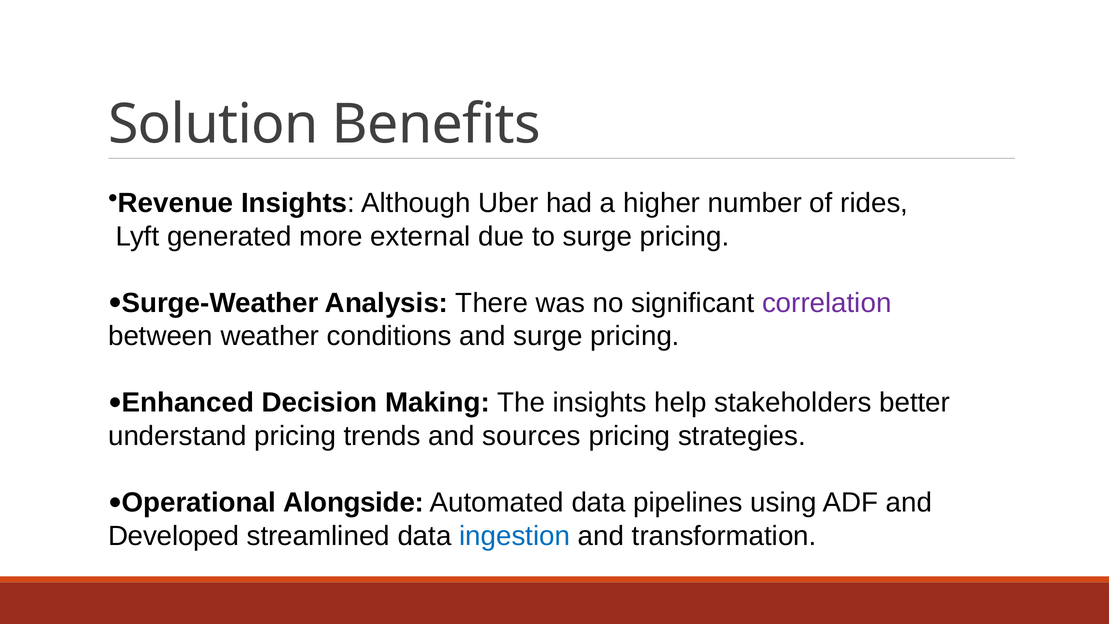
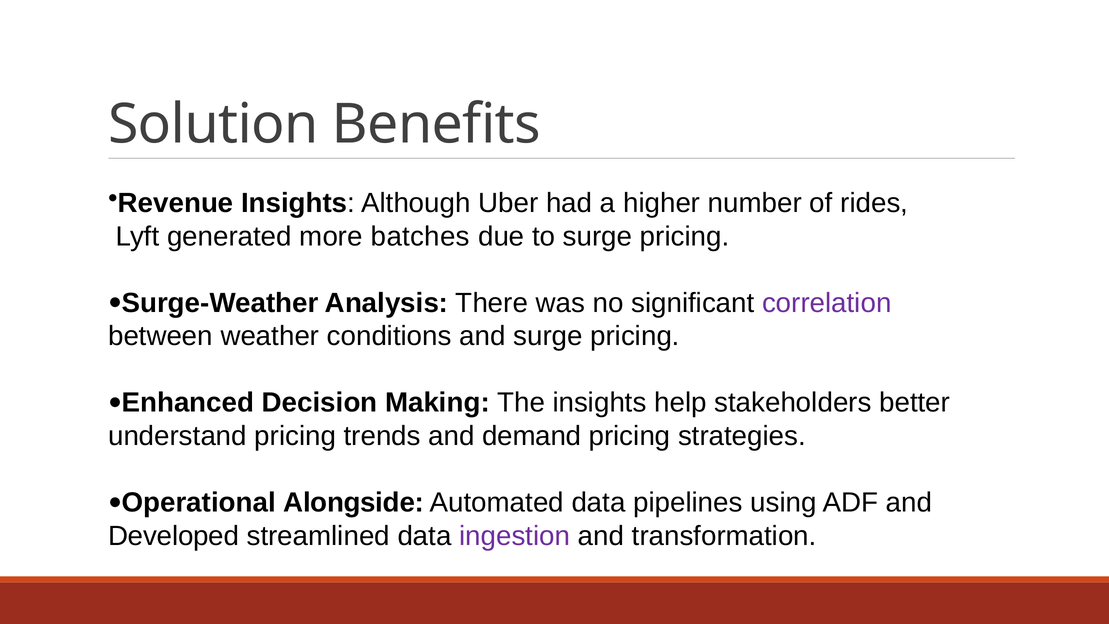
external: external -> batches
sources: sources -> demand
ingestion colour: blue -> purple
